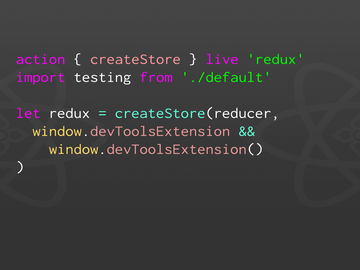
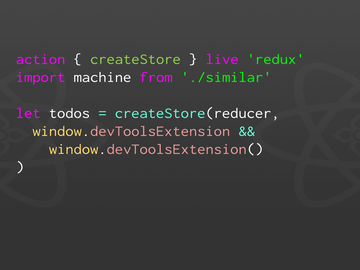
createStore colour: pink -> light green
testing: testing -> machine
./default: ./default -> ./similar
let redux: redux -> todos
